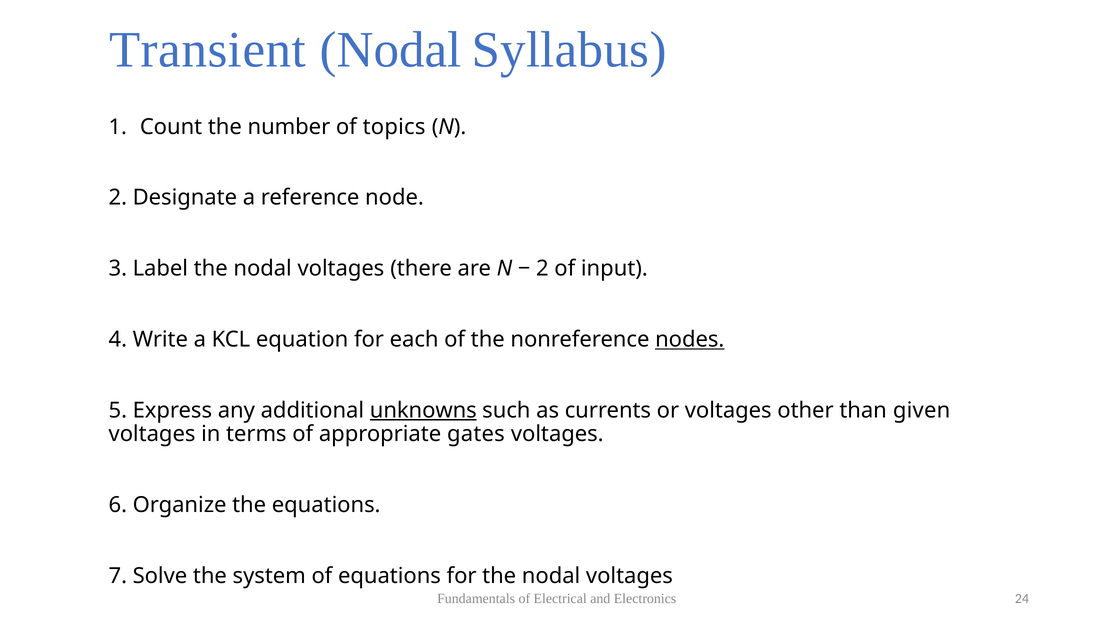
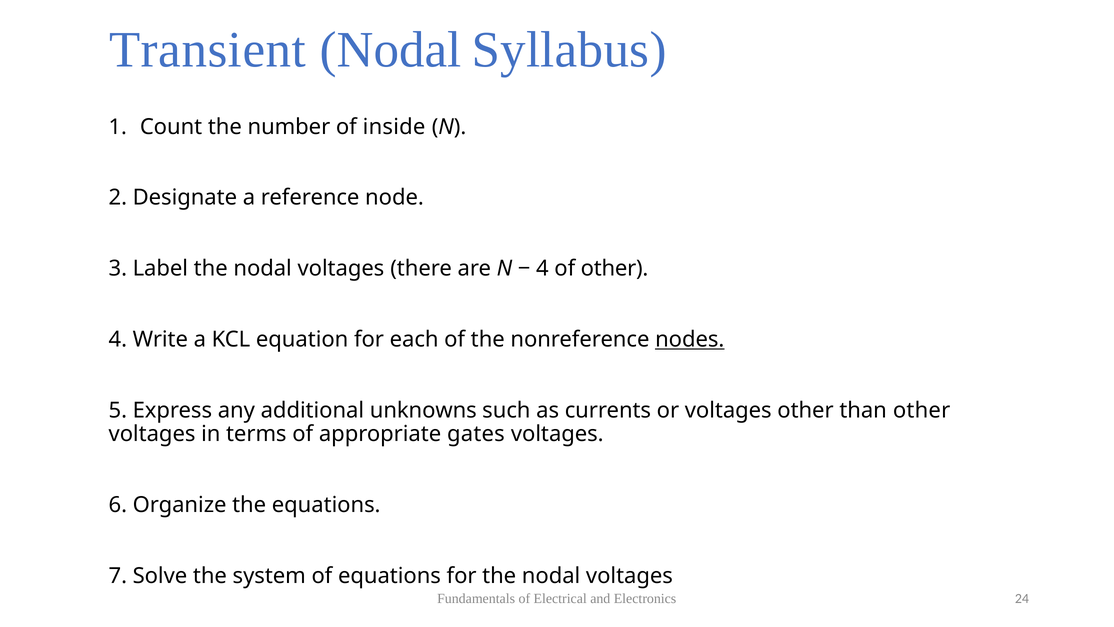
topics: topics -> inside
2 at (542, 268): 2 -> 4
of input: input -> other
unknowns underline: present -> none
than given: given -> other
